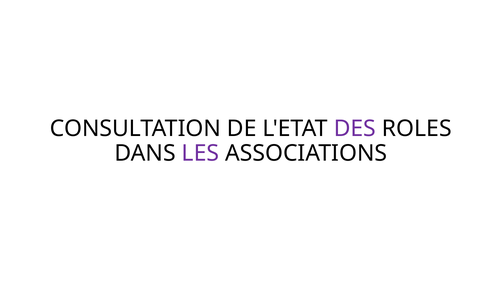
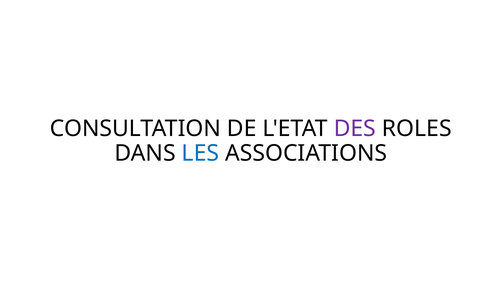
LES colour: purple -> blue
